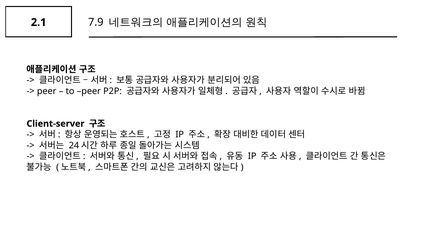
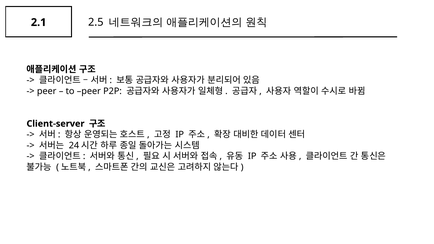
7.9: 7.9 -> 2.5
